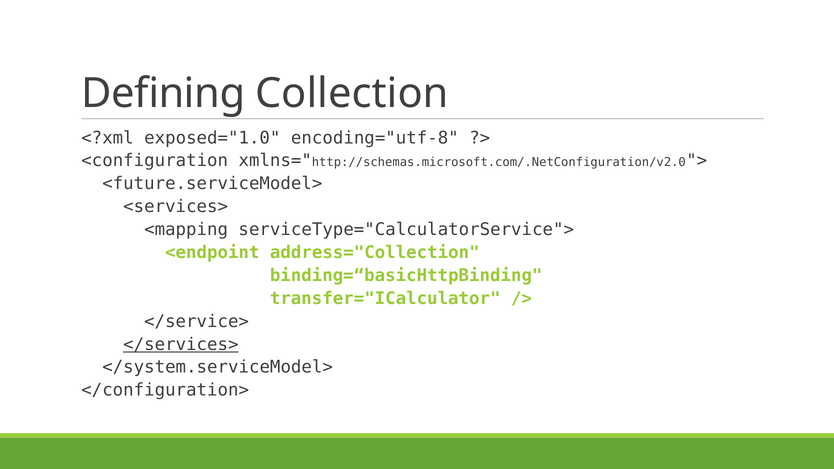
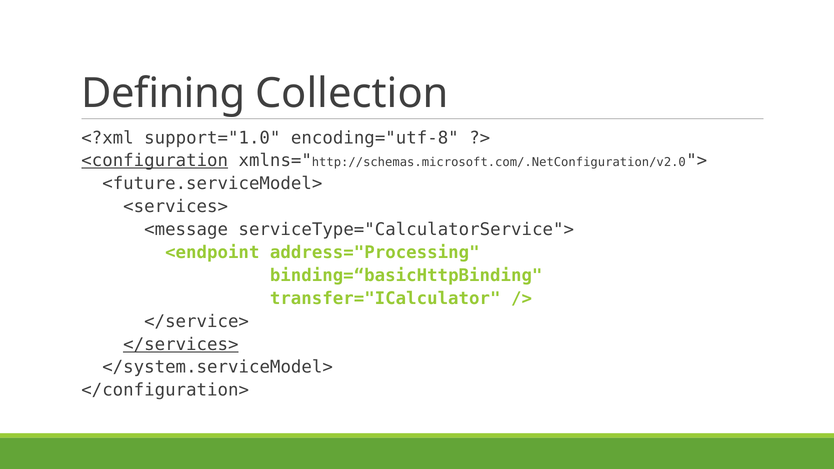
exposed="1.0: exposed="1.0 -> support="1.0
<configuration underline: none -> present
<mapping: <mapping -> <message
address="Collection: address="Collection -> address="Processing
